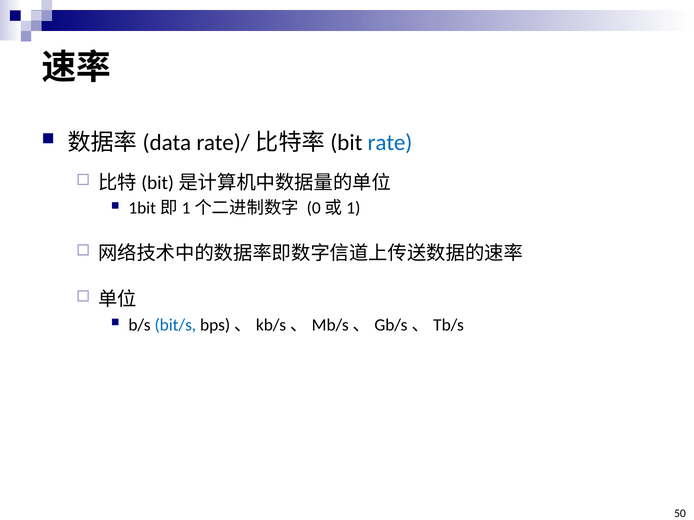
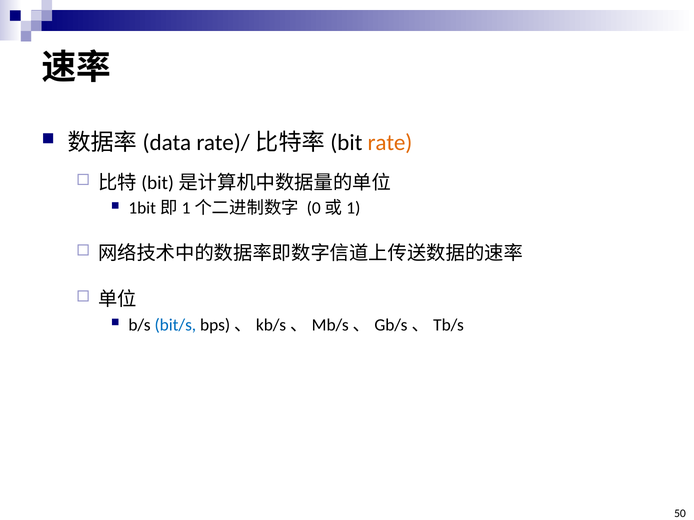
rate colour: blue -> orange
